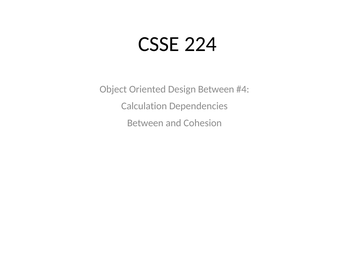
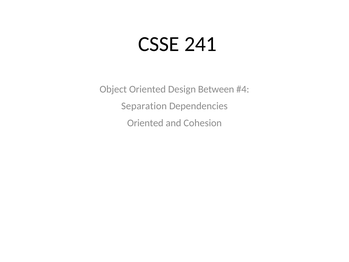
224: 224 -> 241
Calculation: Calculation -> Separation
Between at (145, 123): Between -> Oriented
